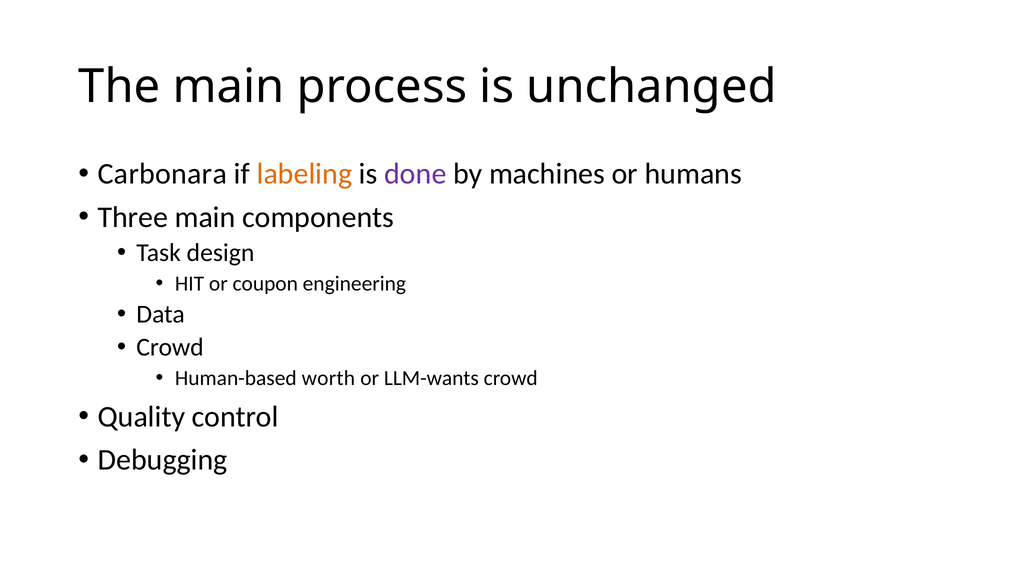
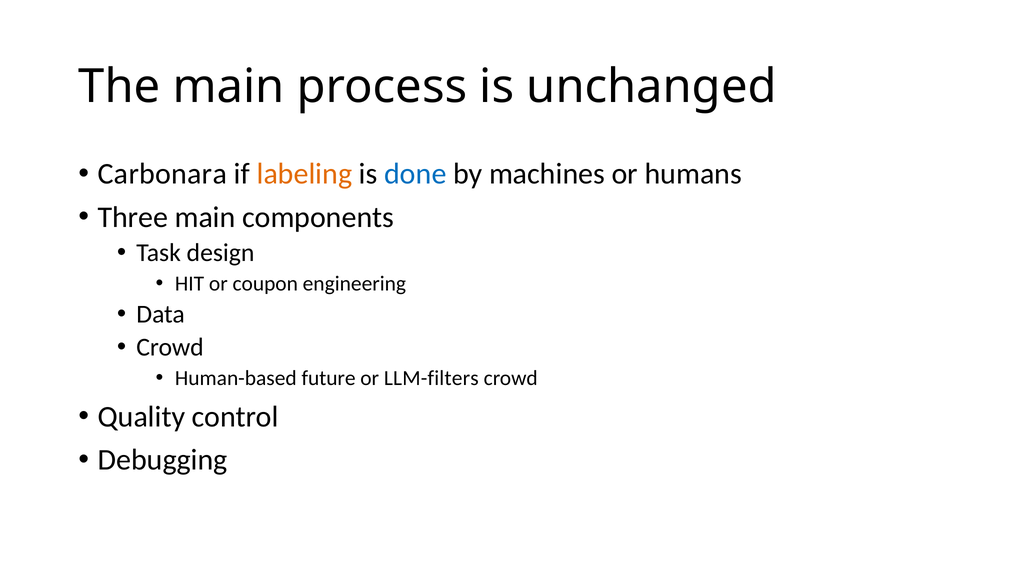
done colour: purple -> blue
worth: worth -> future
LLM-wants: LLM-wants -> LLM-filters
